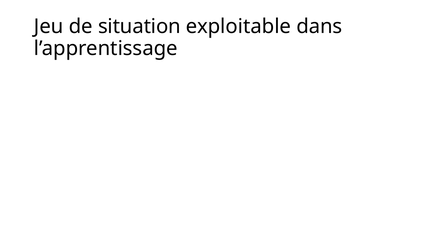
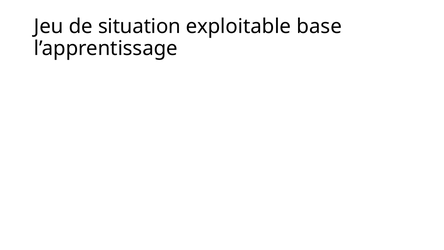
dans: dans -> base
